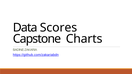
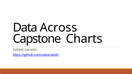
Scores: Scores -> Across
